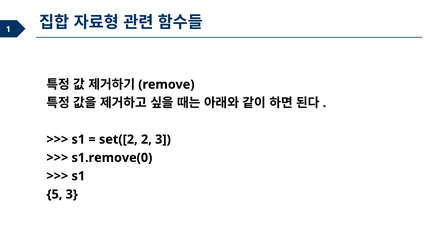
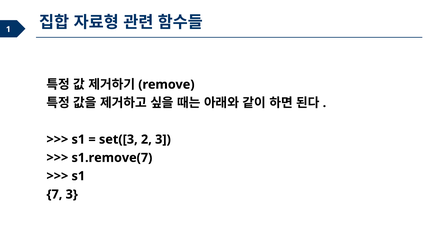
set([2: set([2 -> set([3
s1.remove(0: s1.remove(0 -> s1.remove(7
5: 5 -> 7
